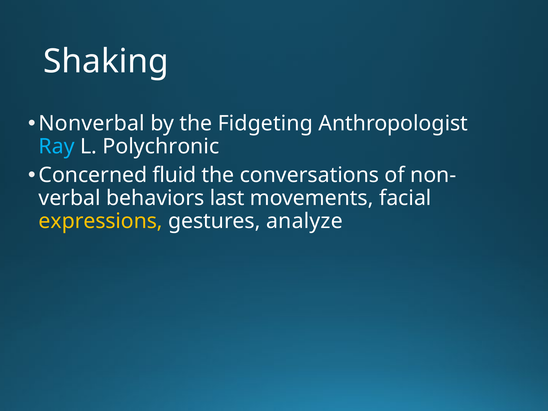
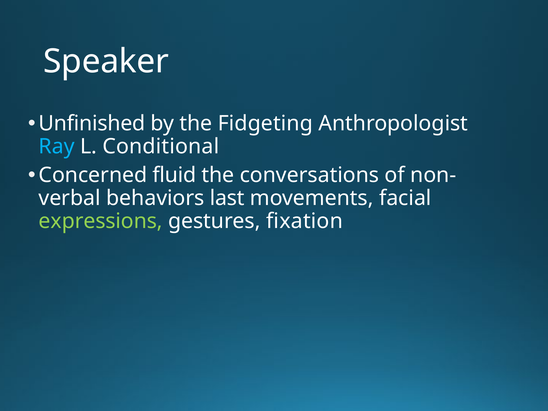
Shaking: Shaking -> Speaker
Nonverbal: Nonverbal -> Unfinished
Polychronic: Polychronic -> Conditional
expressions colour: yellow -> light green
analyze: analyze -> fixation
